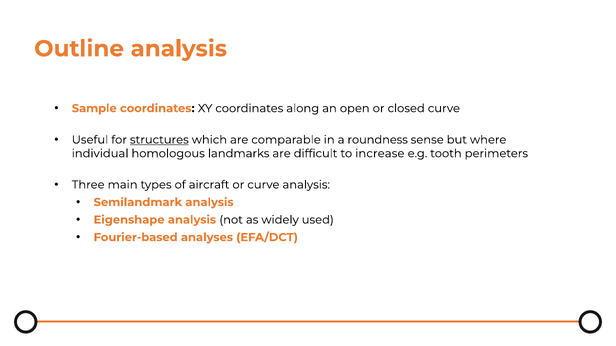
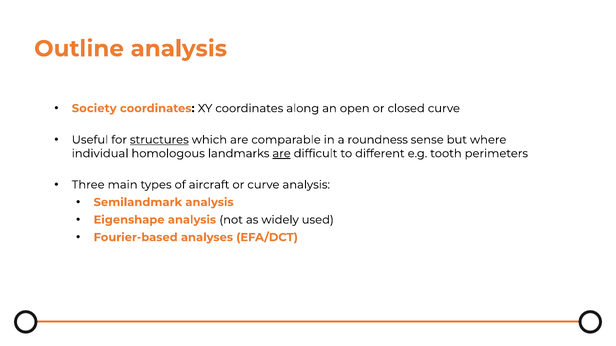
Sample: Sample -> Society
are at (282, 154) underline: none -> present
increase: increase -> different
